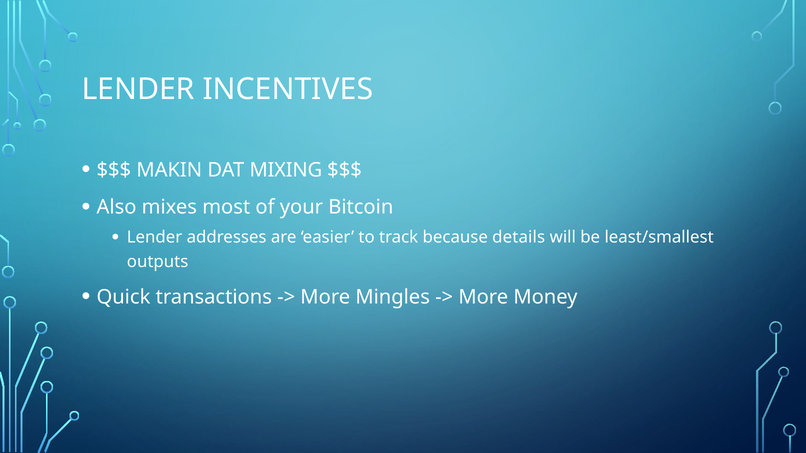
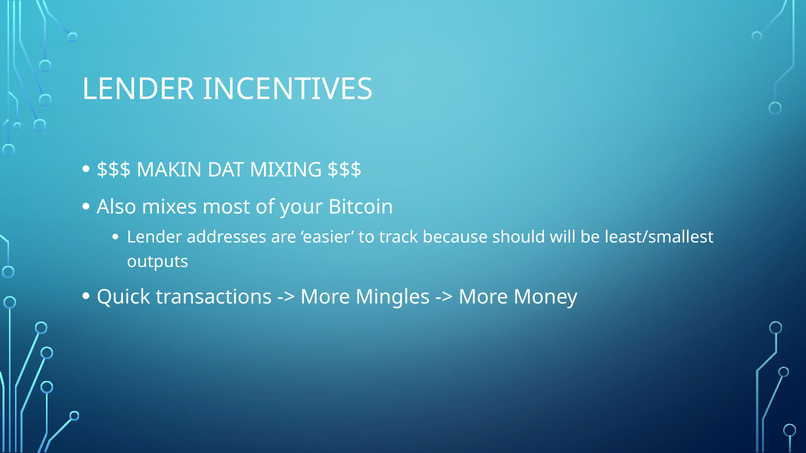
details: details -> should
